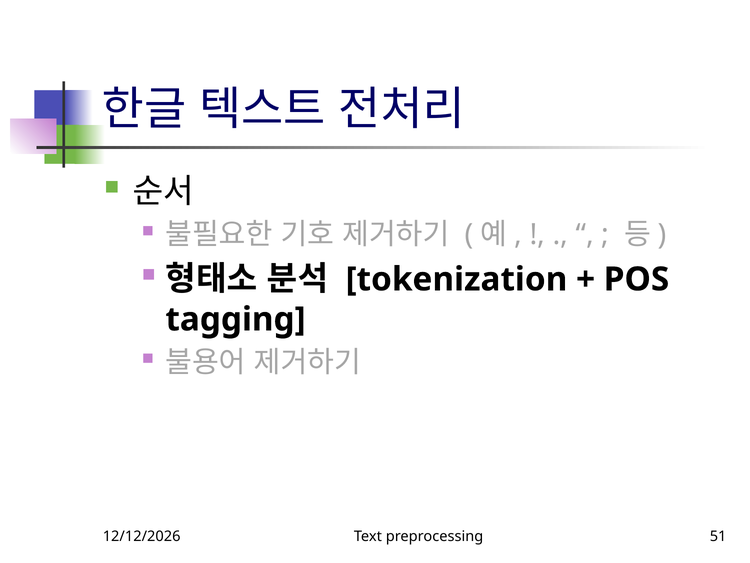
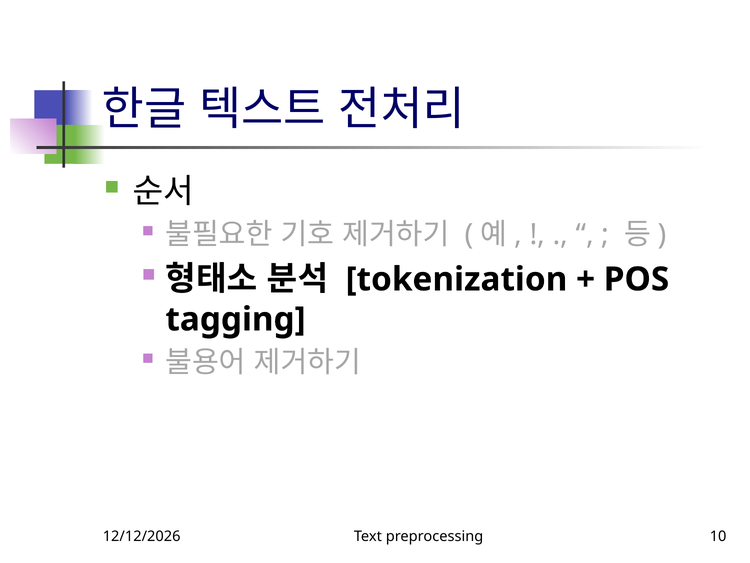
51: 51 -> 10
